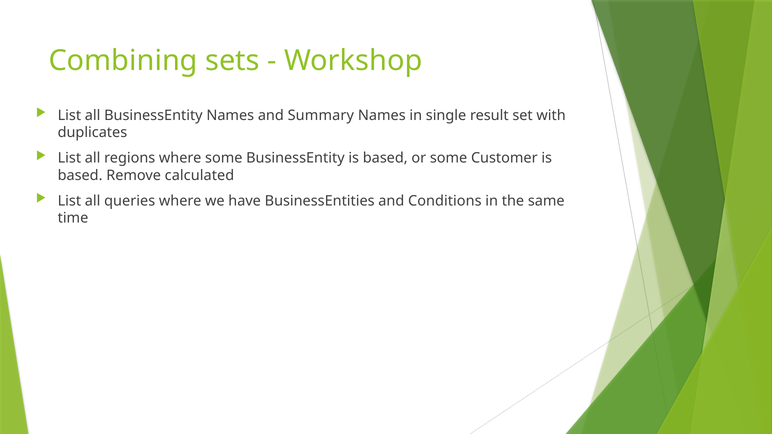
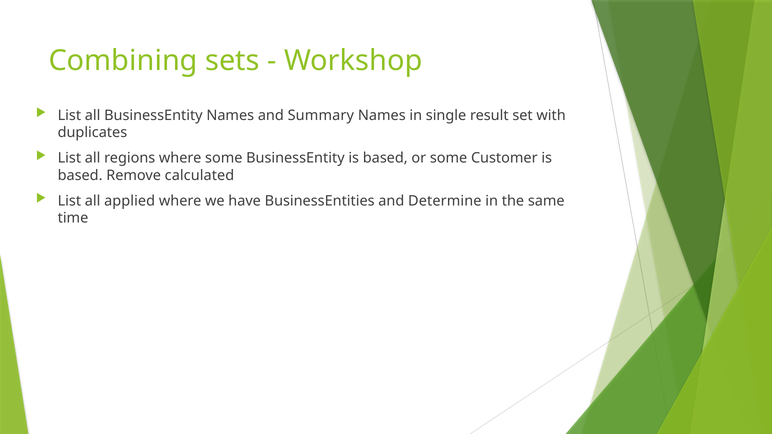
queries: queries -> applied
Conditions: Conditions -> Determine
